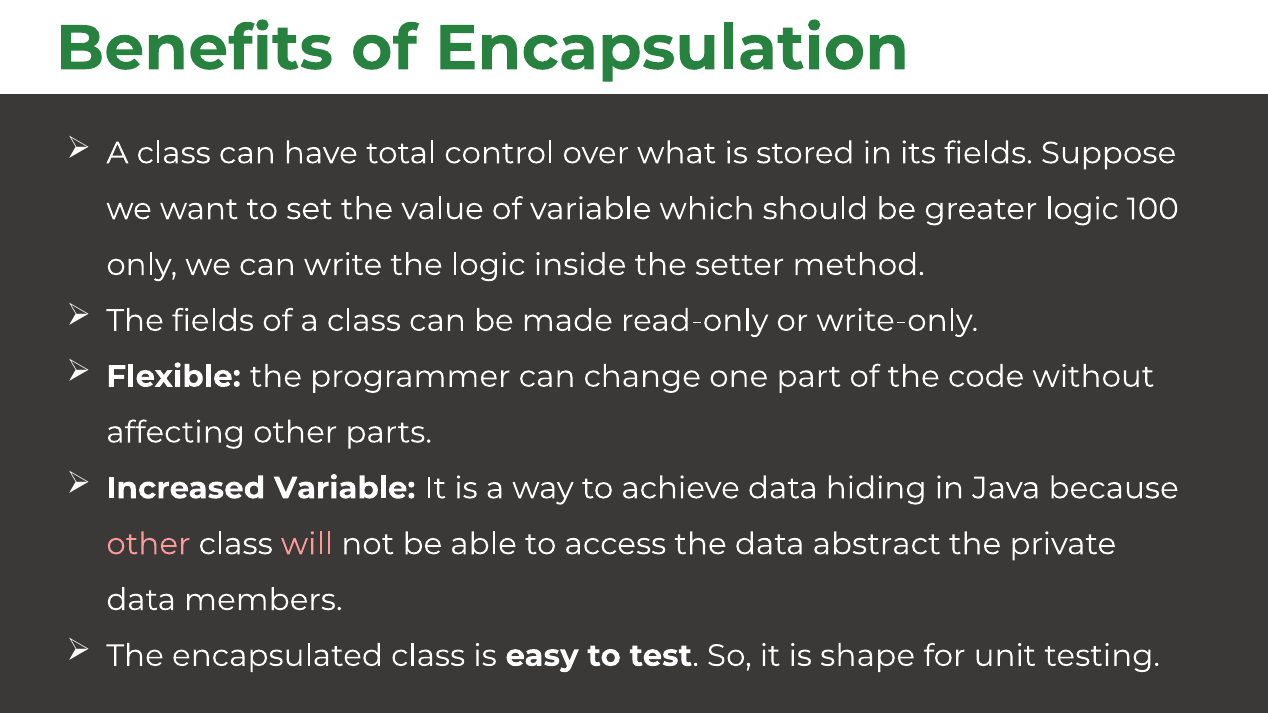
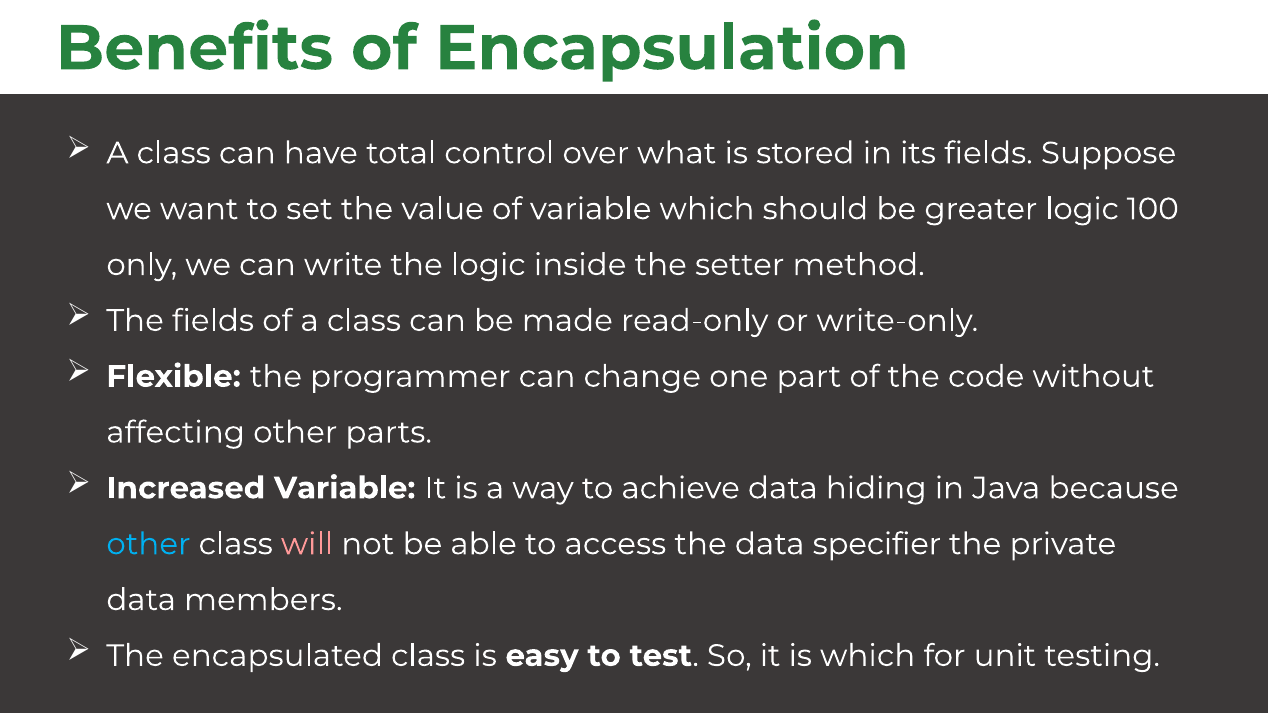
other at (148, 544) colour: pink -> light blue
abstract: abstract -> specifier
is shape: shape -> which
